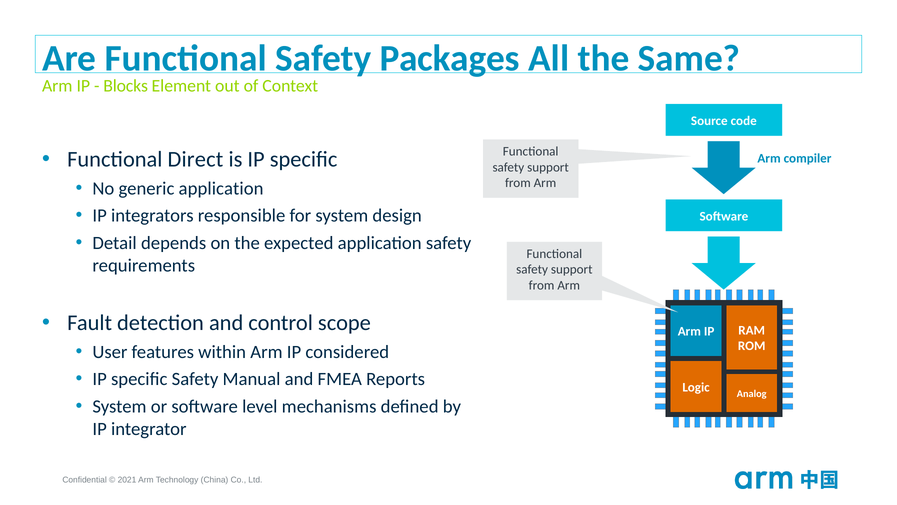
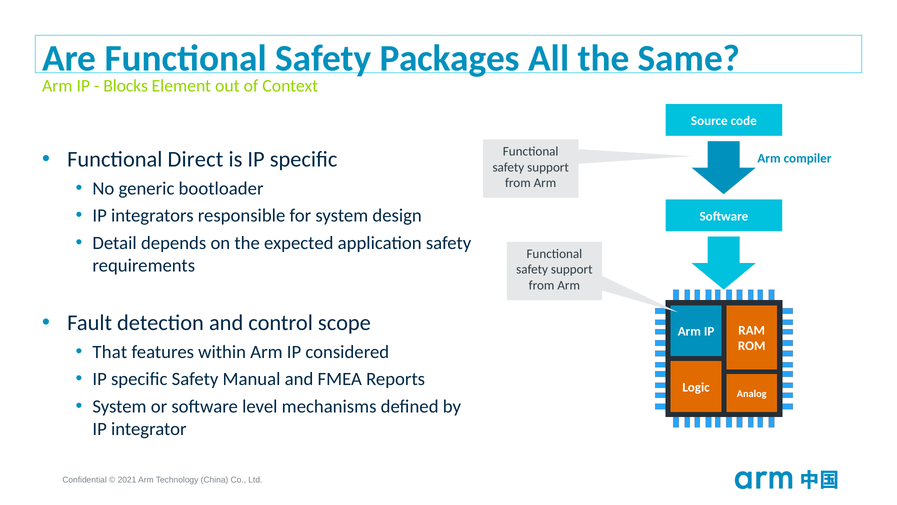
generic application: application -> bootloader
User: User -> That
